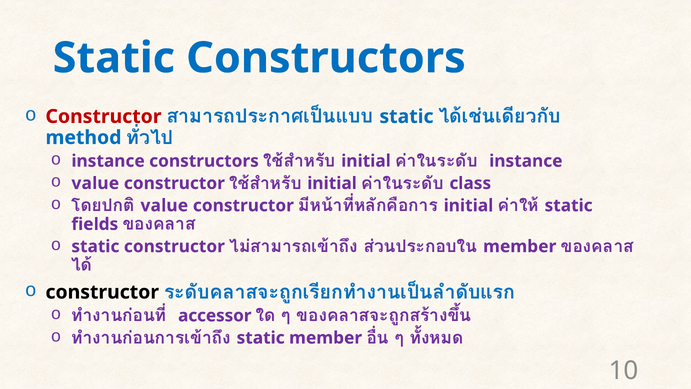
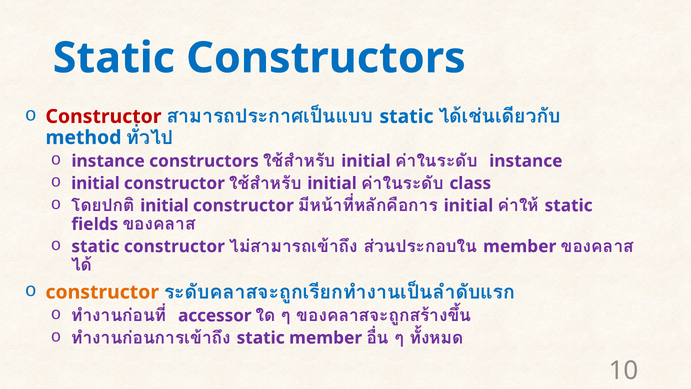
value at (95, 183): value -> initial
value at (164, 205): value -> initial
constructor at (102, 292) colour: black -> orange
